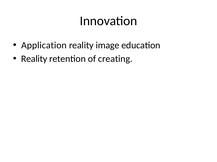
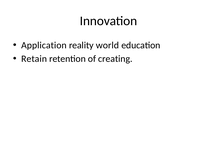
image: image -> world
Reality at (34, 59): Reality -> Retain
